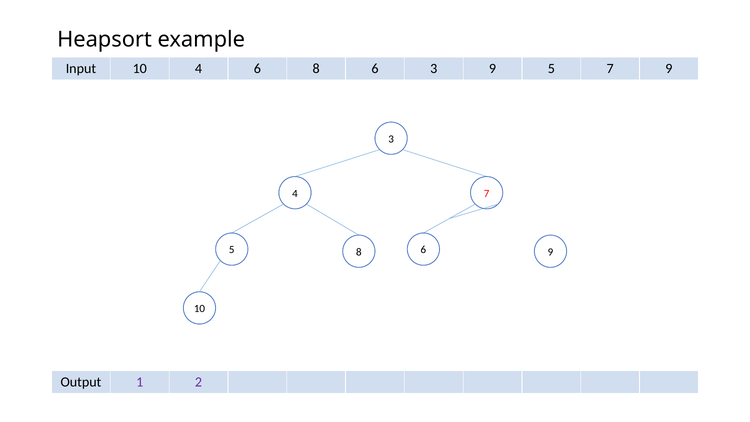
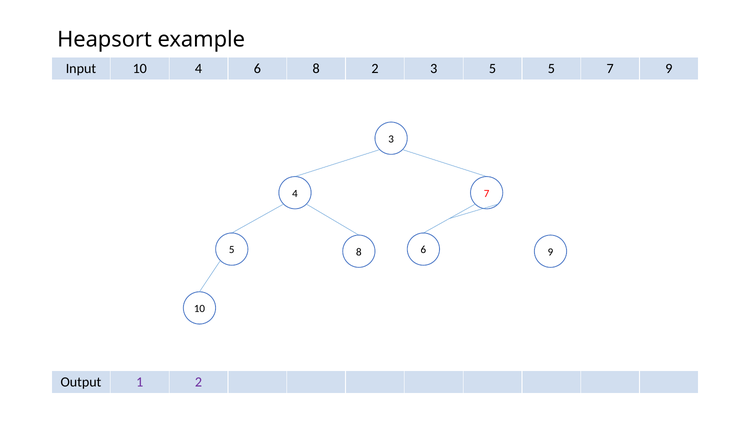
8 6: 6 -> 2
9 at (493, 69): 9 -> 5
